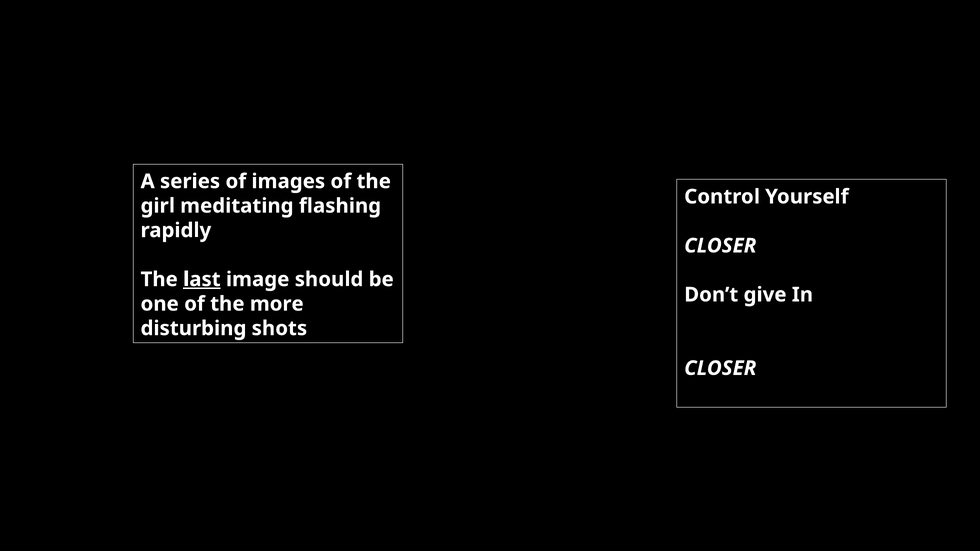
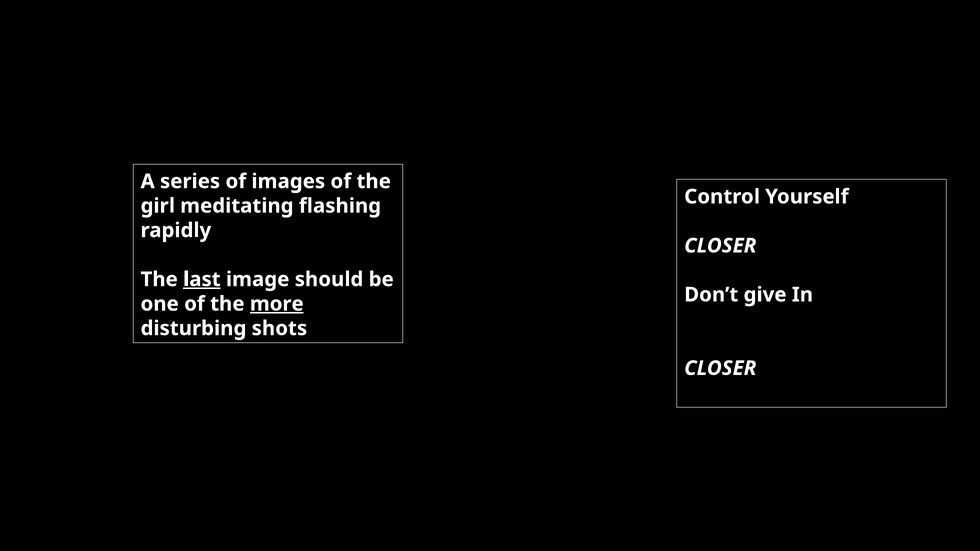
more underline: none -> present
